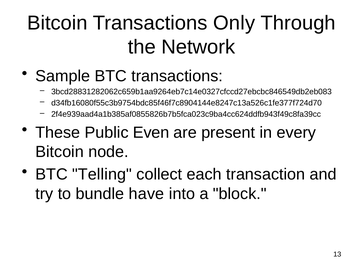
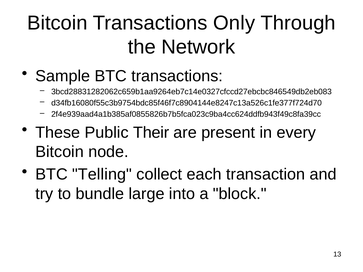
Even: Even -> Their
have: have -> large
